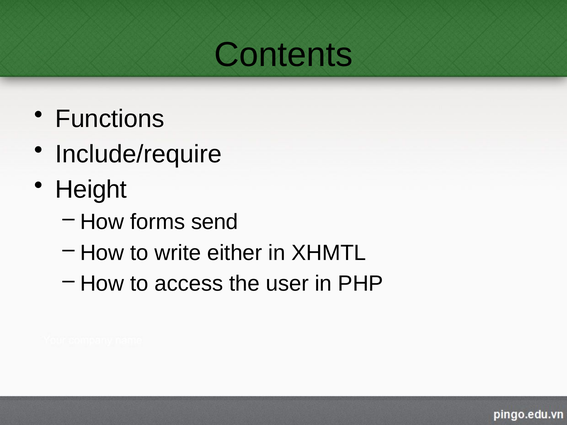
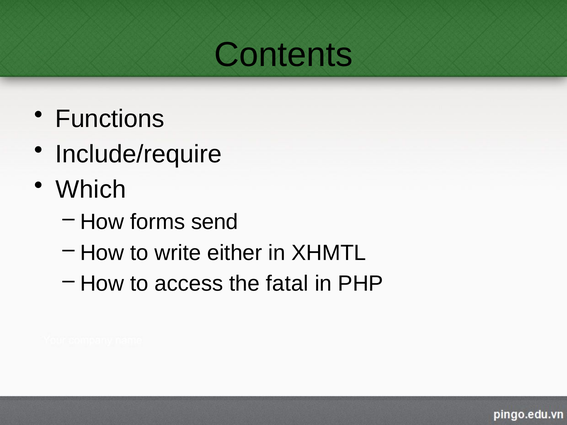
Height: Height -> Which
user: user -> fatal
